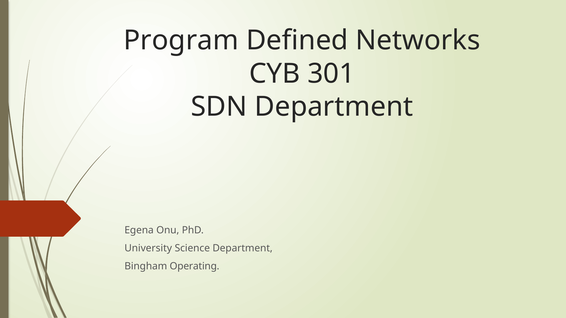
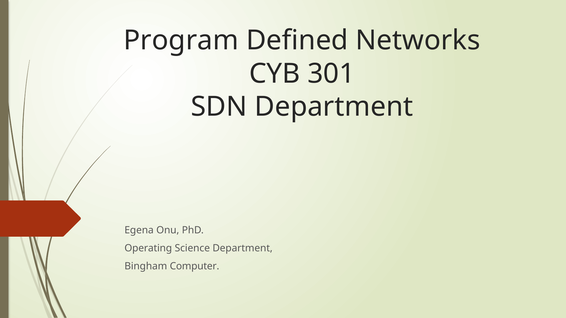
University: University -> Operating
Operating: Operating -> Computer
